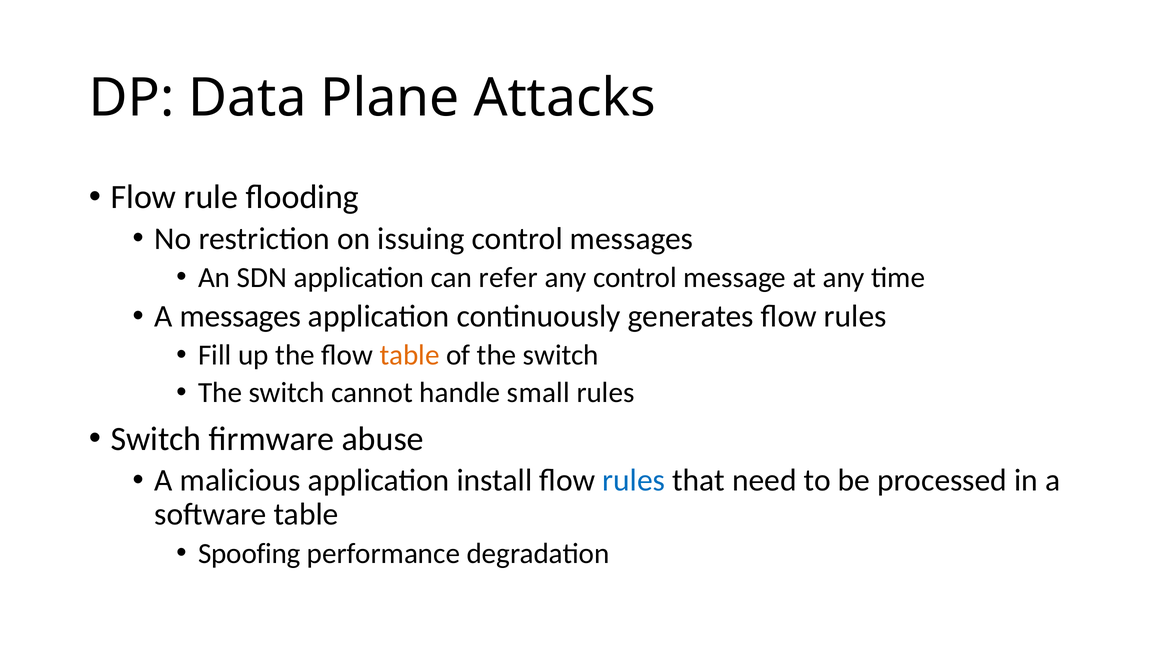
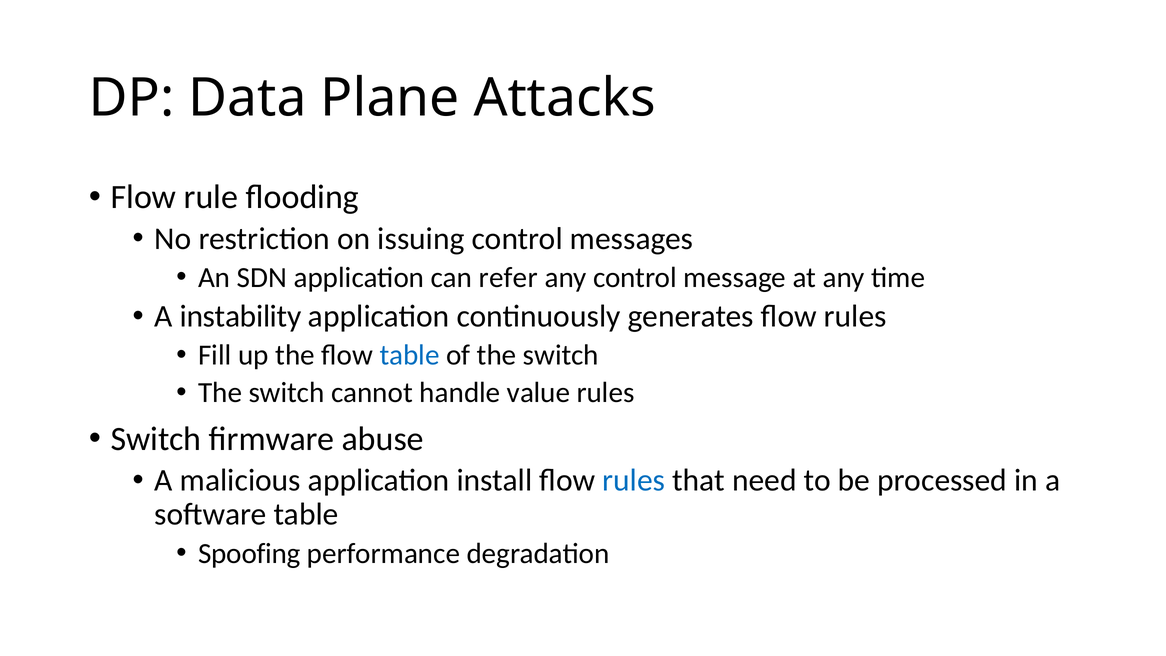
A messages: messages -> instability
table at (410, 355) colour: orange -> blue
small: small -> value
